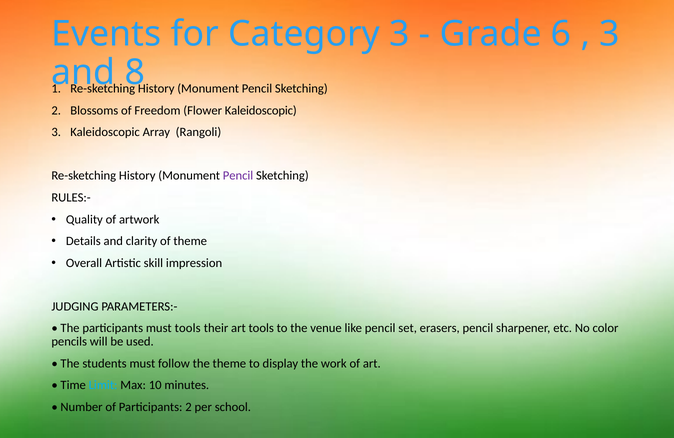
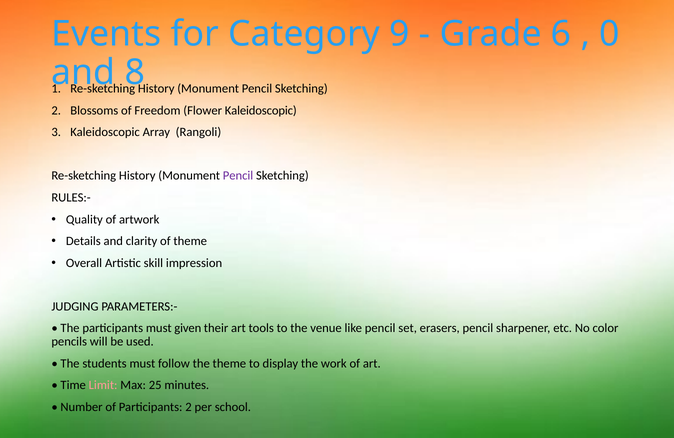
Category 3: 3 -> 9
3 at (610, 34): 3 -> 0
must tools: tools -> given
Limit colour: light blue -> pink
10: 10 -> 25
